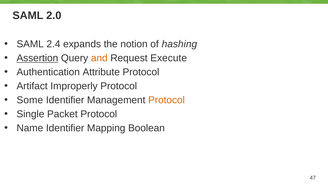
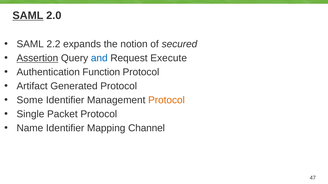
SAML at (28, 16) underline: none -> present
2.4: 2.4 -> 2.2
hashing: hashing -> secured
and colour: orange -> blue
Attribute: Attribute -> Function
Improperly: Improperly -> Generated
Boolean: Boolean -> Channel
